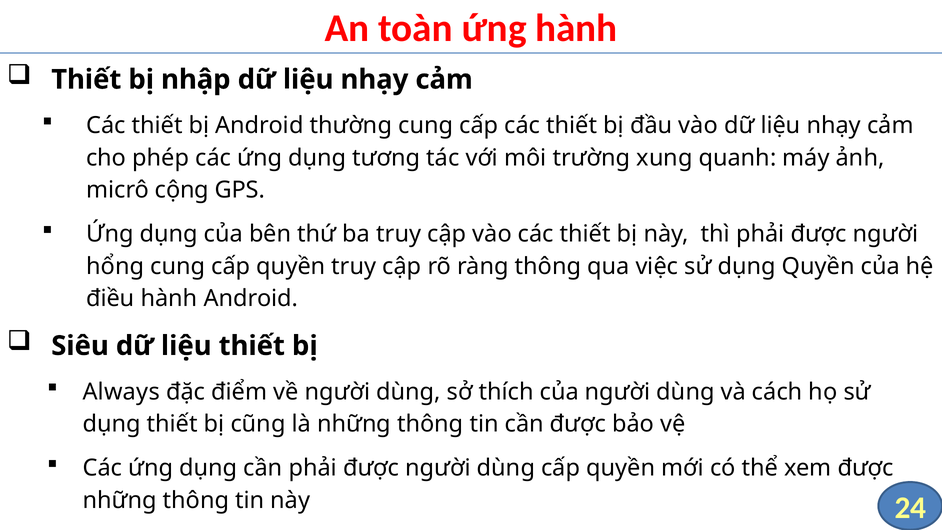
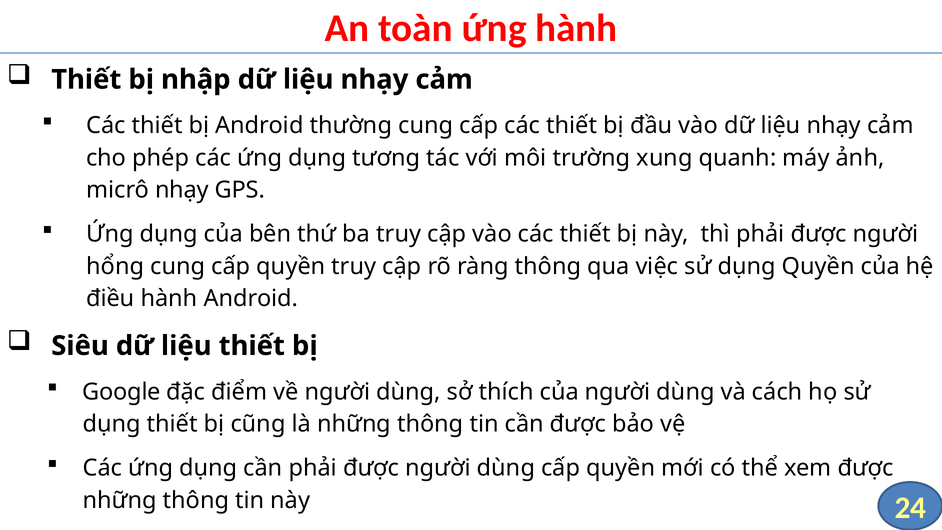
micrô cộng: cộng -> nhạy
Always: Always -> Google
